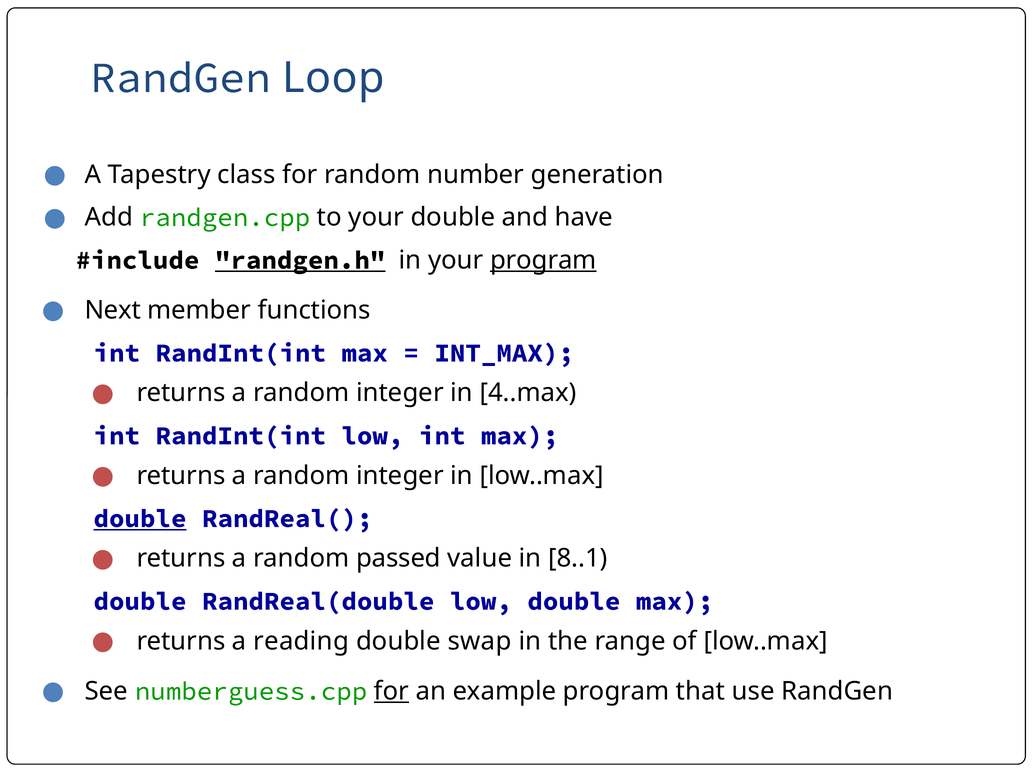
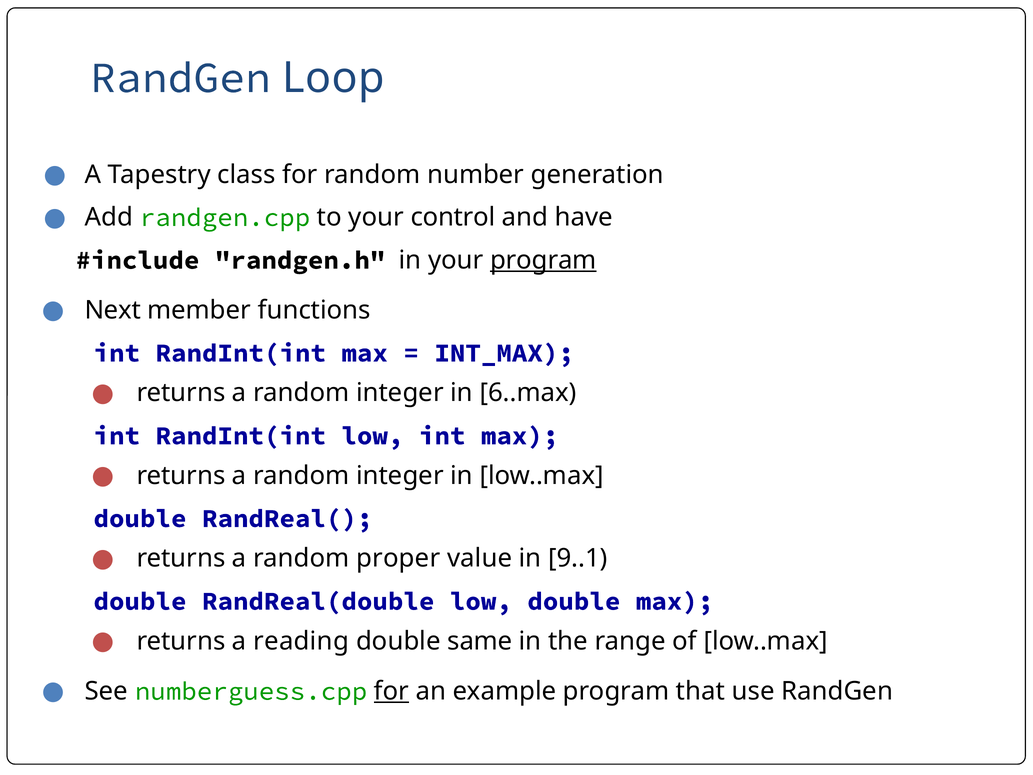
your double: double -> control
randgen.h underline: present -> none
4..max: 4..max -> 6..max
double at (140, 518) underline: present -> none
passed: passed -> proper
8..1: 8..1 -> 9..1
swap: swap -> same
